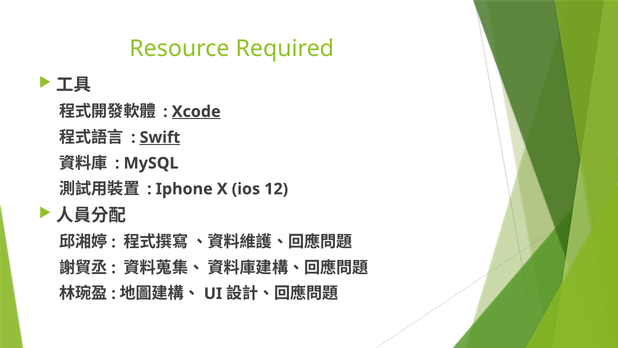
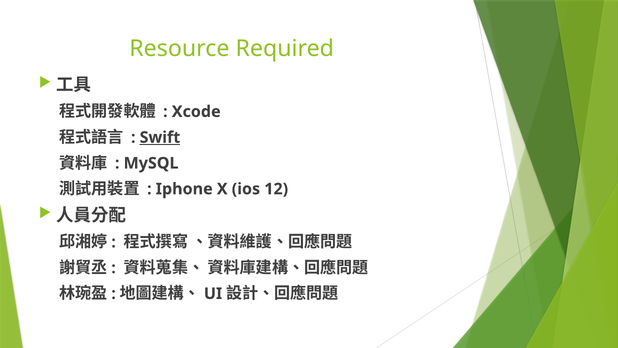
Xcode underline: present -> none
